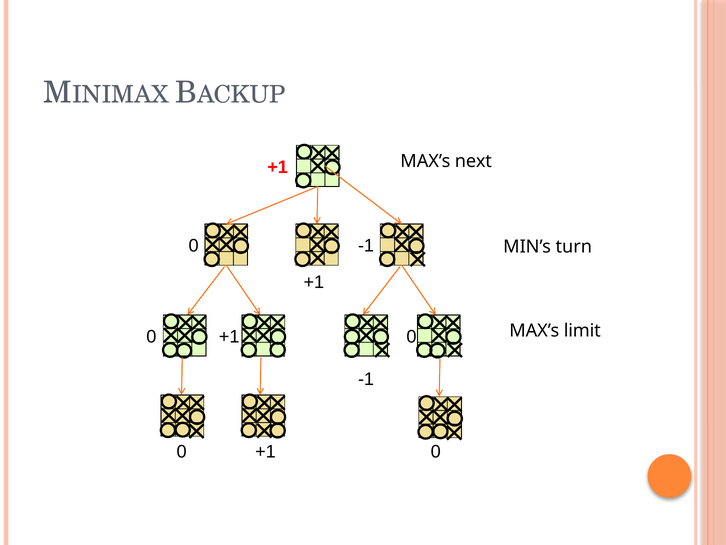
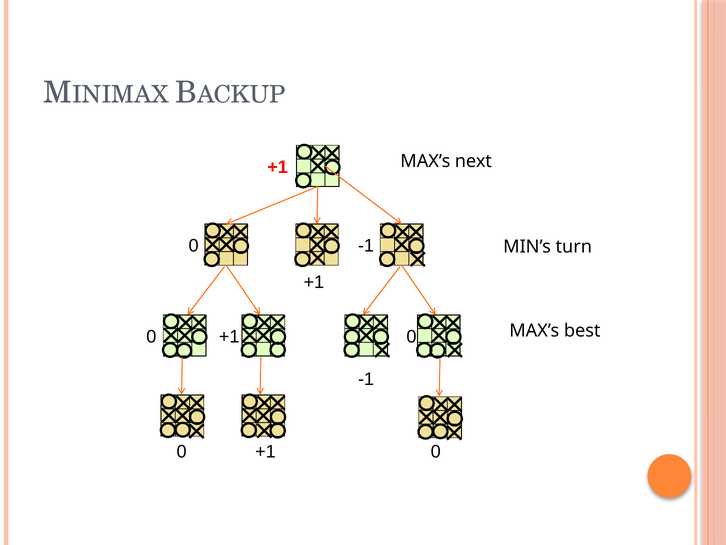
limit: limit -> best
